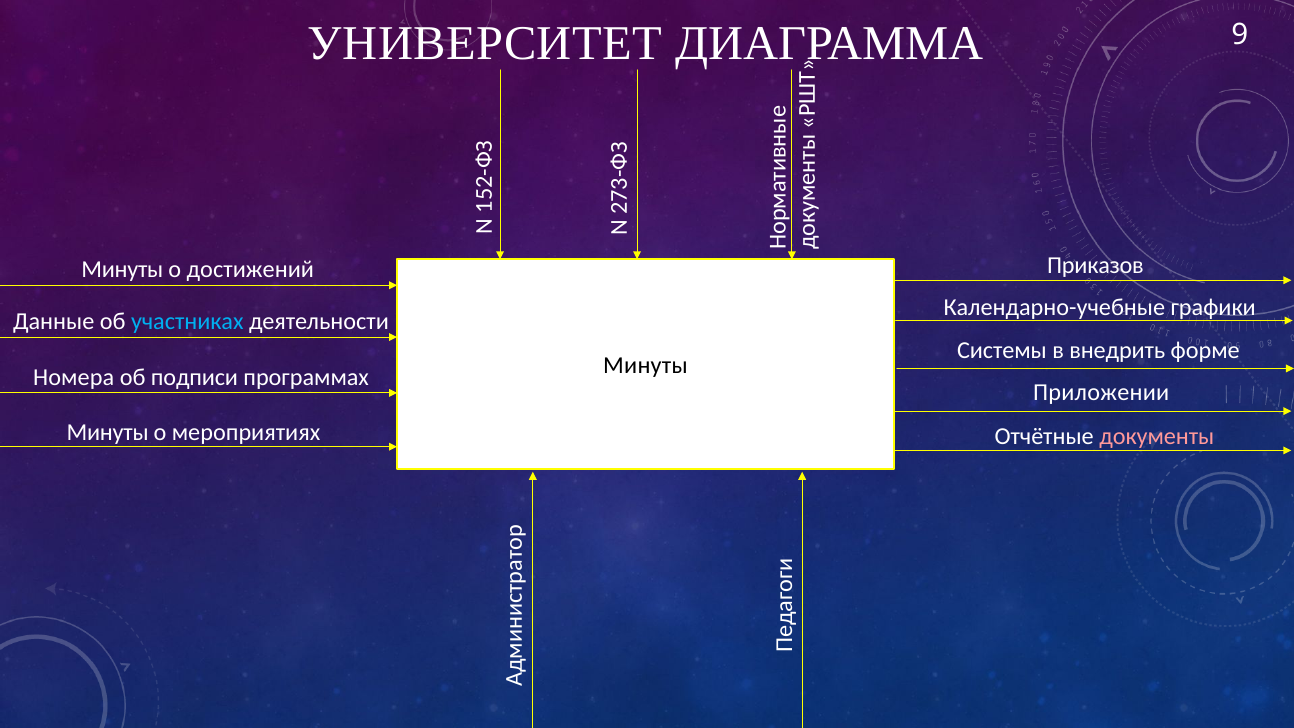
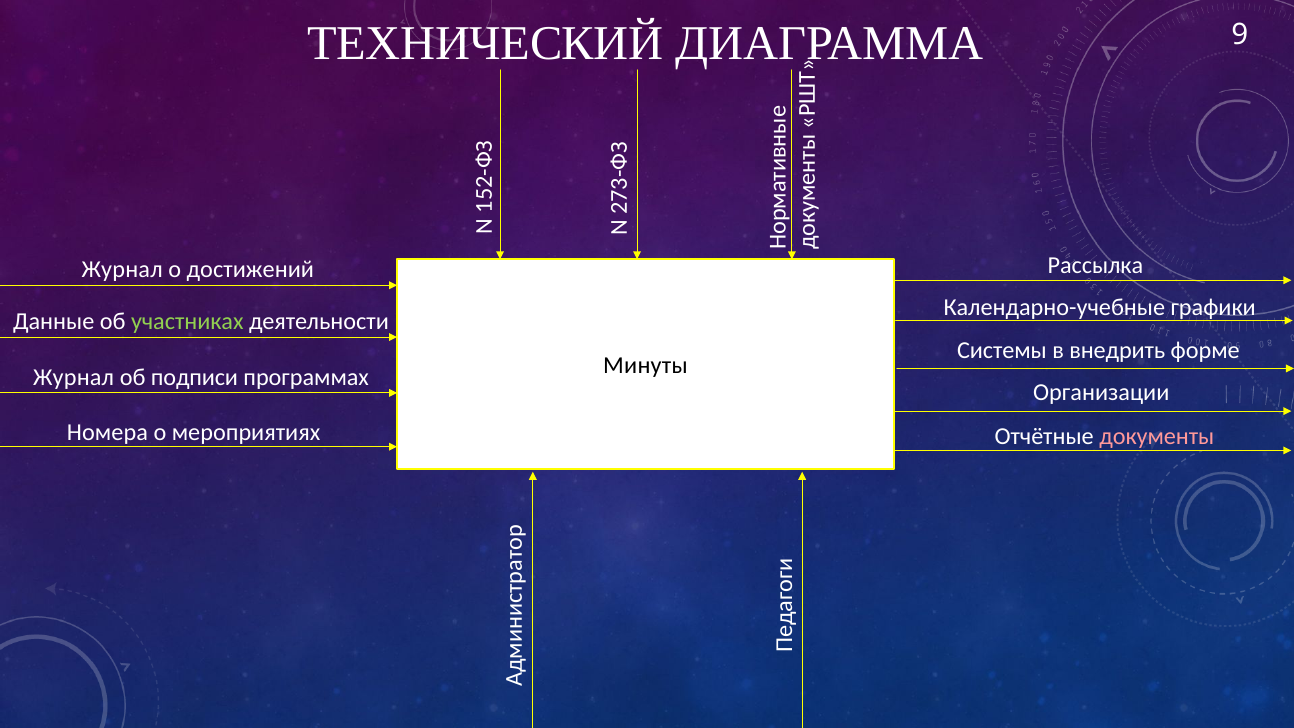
УНИВЕРСИТЕТ: УНИВЕРСИТЕТ -> ТЕХНИЧЕСКИЙ
Приказов: Приказов -> Рассылка
Минуты at (122, 269): Минуты -> Журнал
участниках colour: light blue -> light green
Номера at (74, 378): Номера -> Журнал
Приложении: Приложении -> Организации
Минуты at (108, 432): Минуты -> Номера
